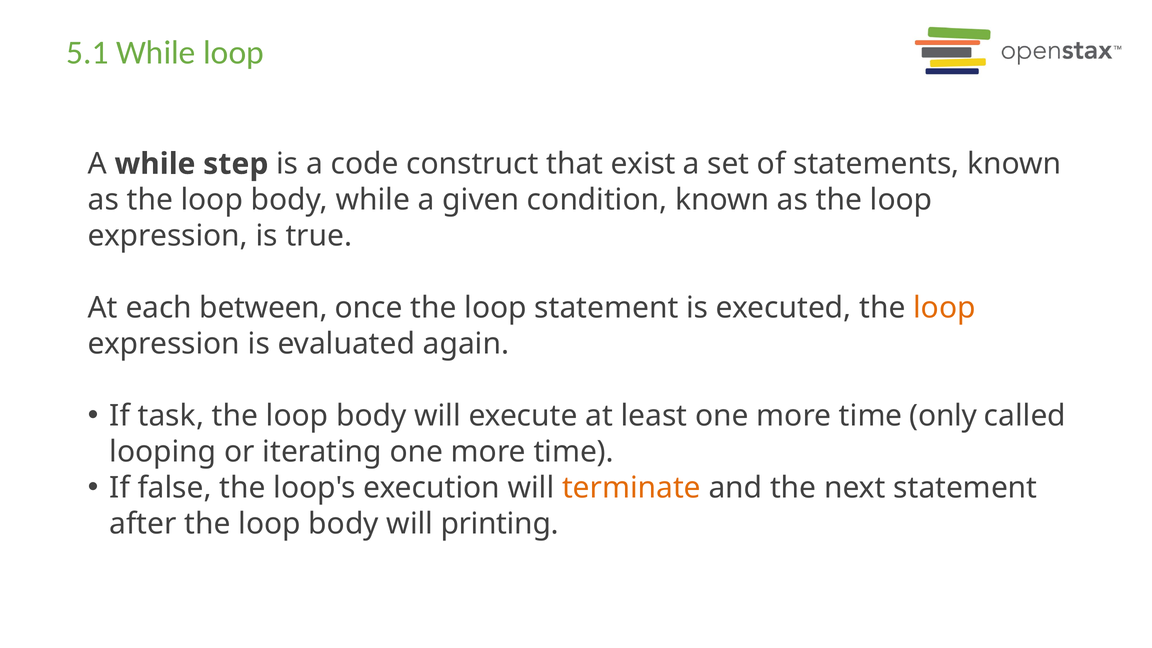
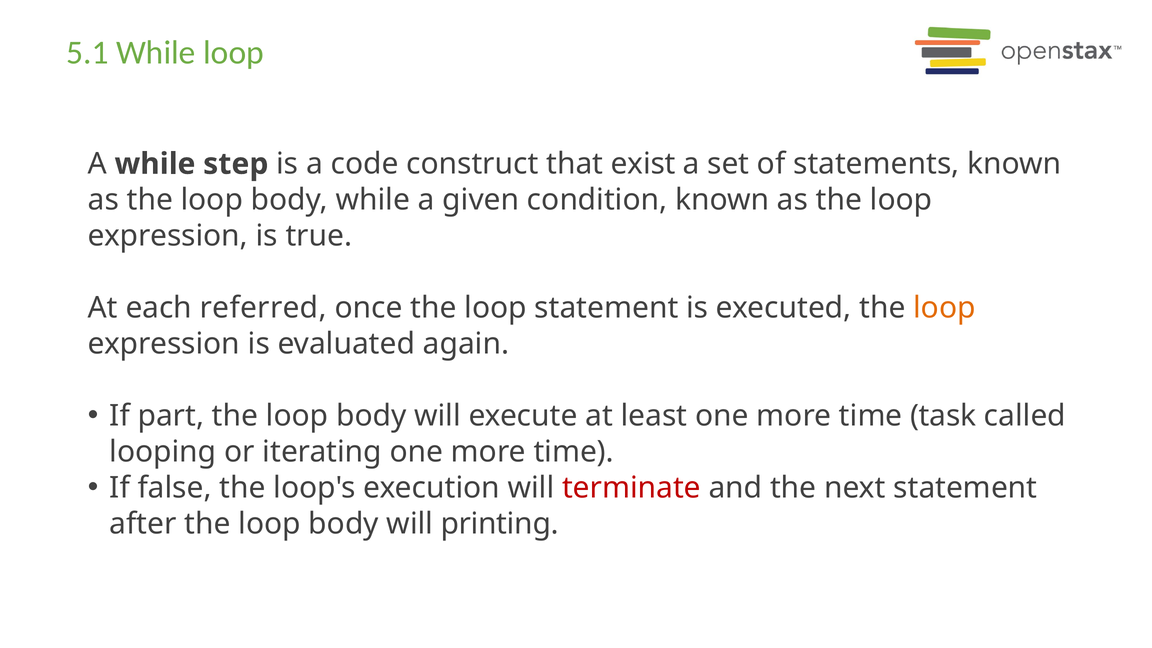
between: between -> referred
task: task -> part
only: only -> task
terminate colour: orange -> red
